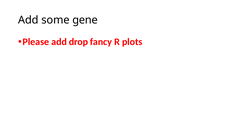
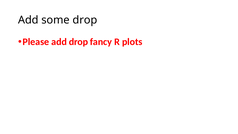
some gene: gene -> drop
